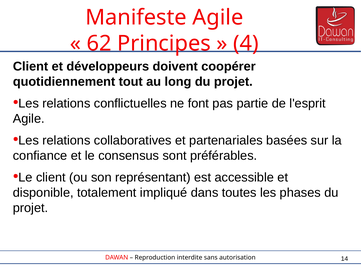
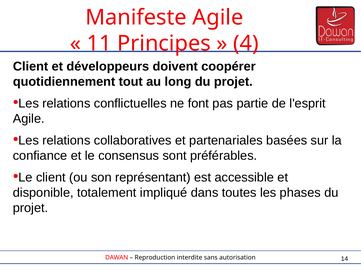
62: 62 -> 11
